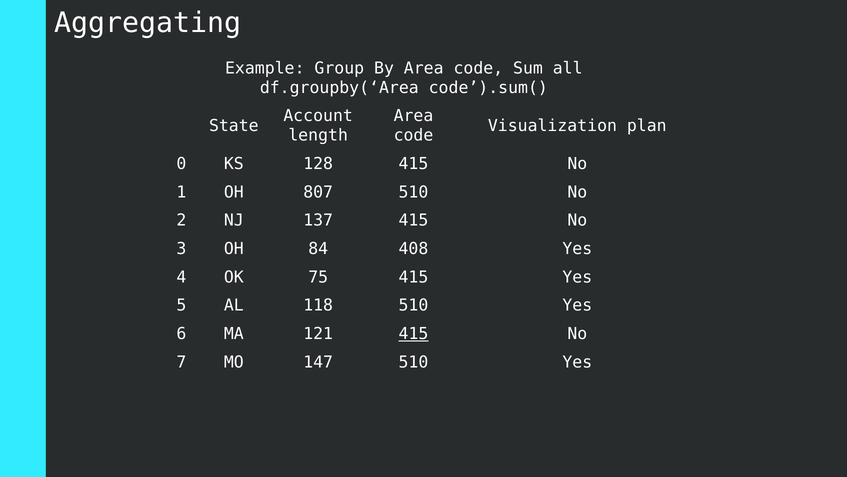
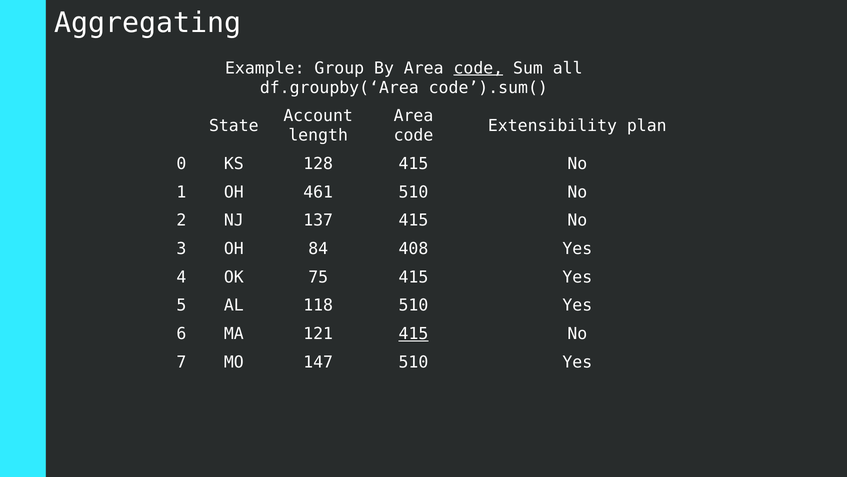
code at (478, 68) underline: none -> present
Visualization: Visualization -> Extensibility
807: 807 -> 461
